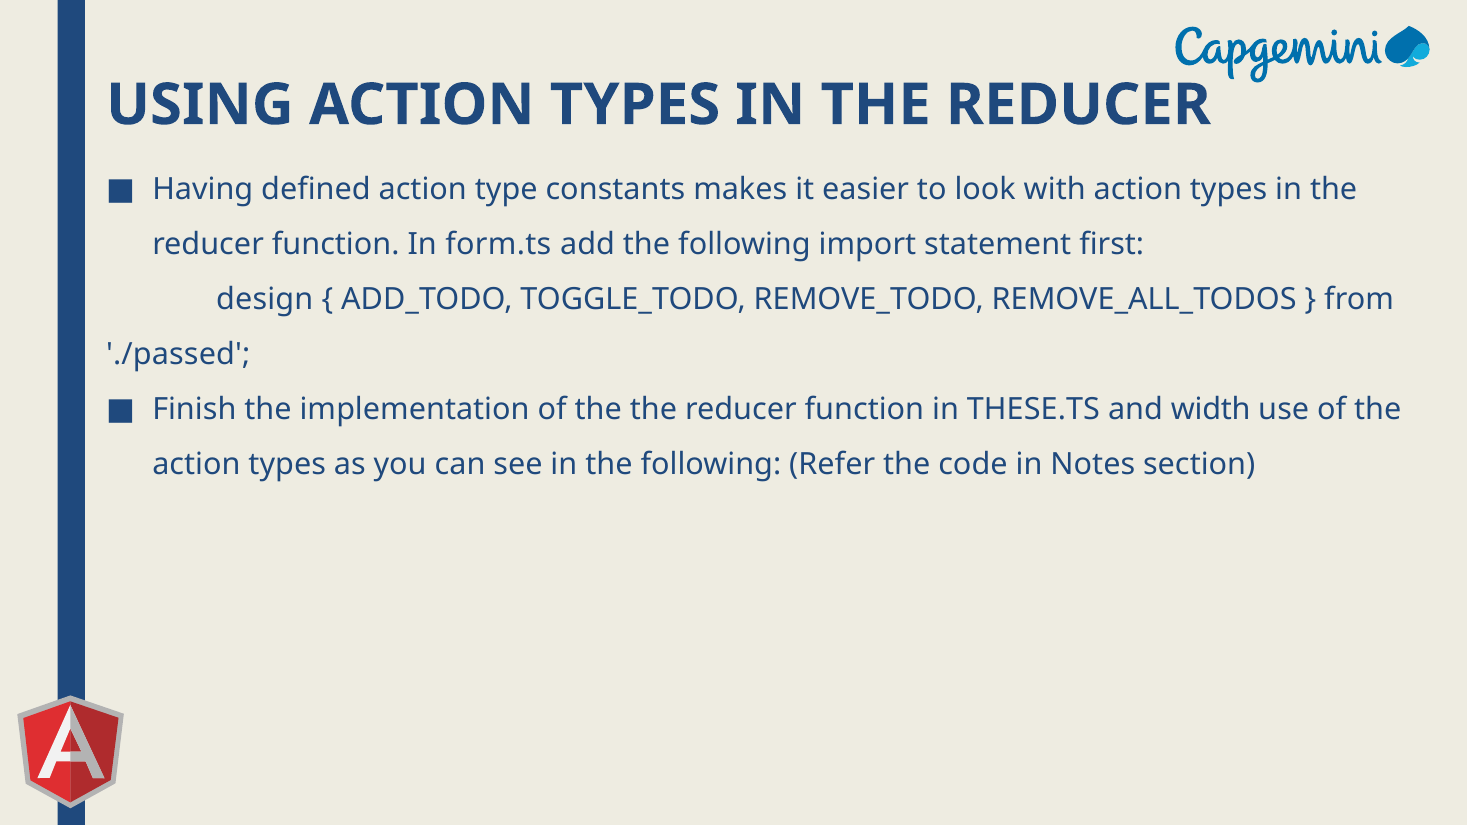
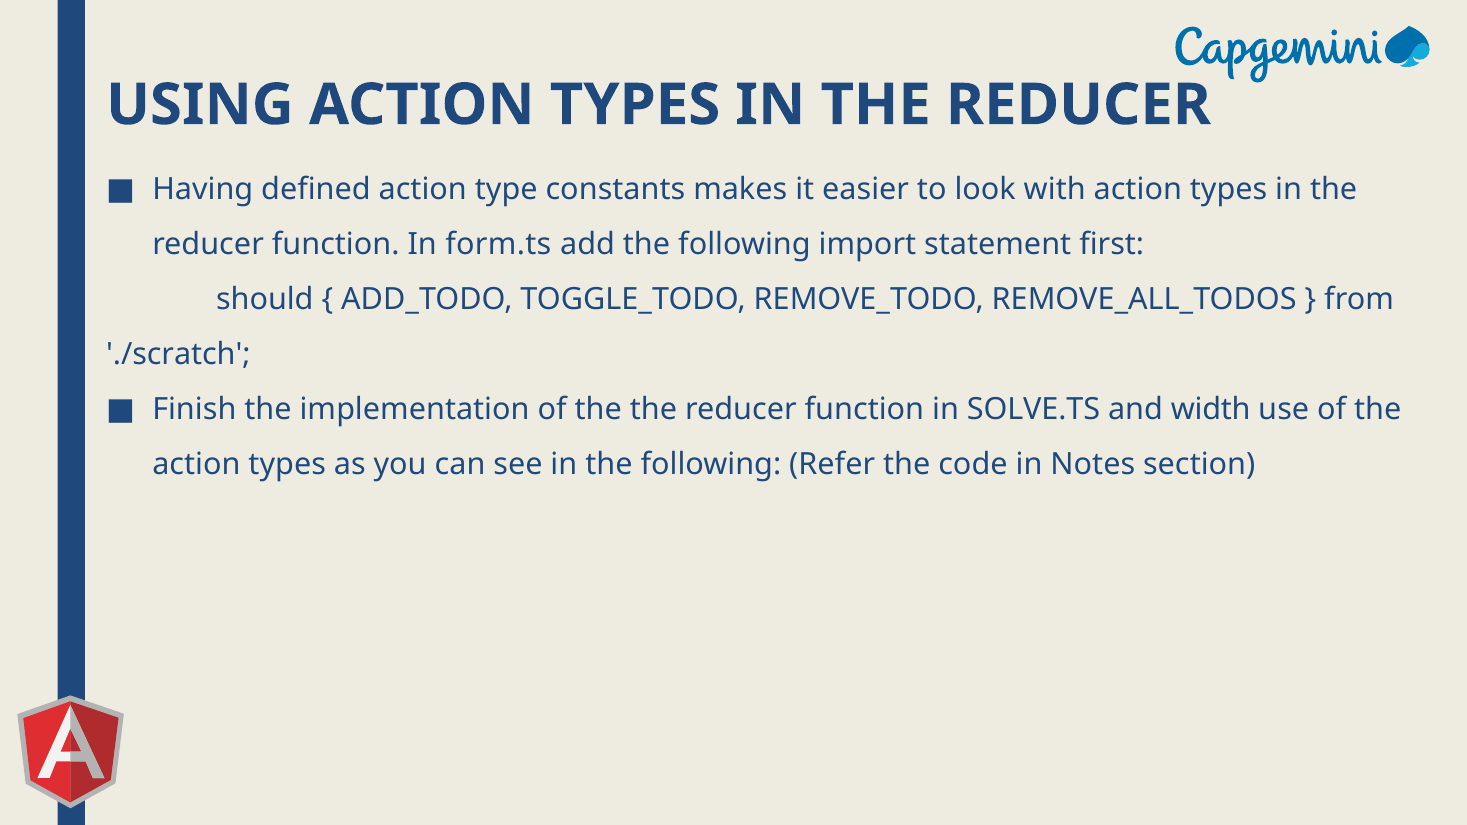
design: design -> should
./passed: ./passed -> ./scratch
THESE.TS: THESE.TS -> SOLVE.TS
